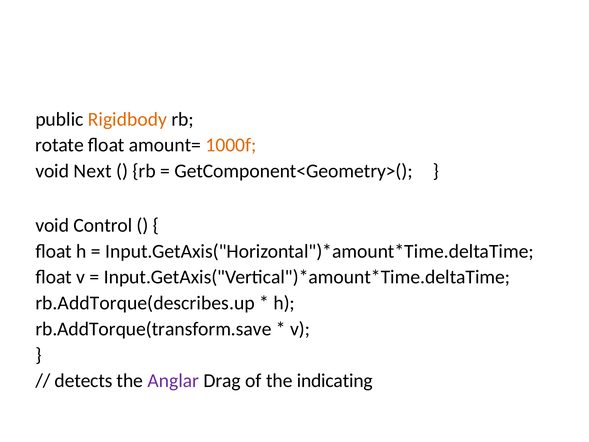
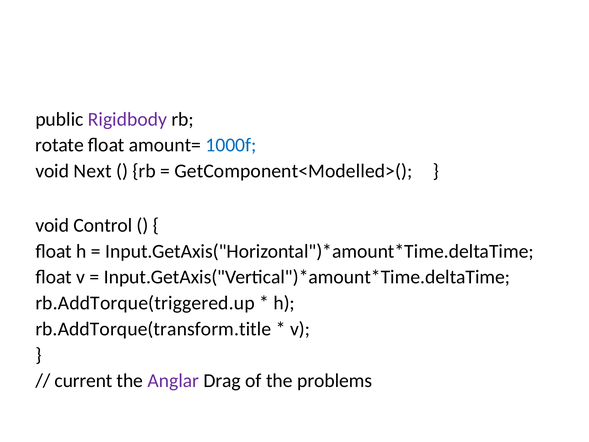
Rigidbody colour: orange -> purple
1000f colour: orange -> blue
GetComponent<Geometry>(: GetComponent<Geometry>( -> GetComponent<Modelled>(
rb.AddTorque(describes.up: rb.AddTorque(describes.up -> rb.AddTorque(triggered.up
rb.AddTorque(transform.save: rb.AddTorque(transform.save -> rb.AddTorque(transform.title
detects: detects -> current
indicating: indicating -> problems
